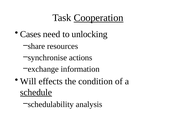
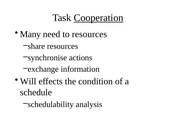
Cases: Cases -> Many
to unlocking: unlocking -> resources
schedule underline: present -> none
